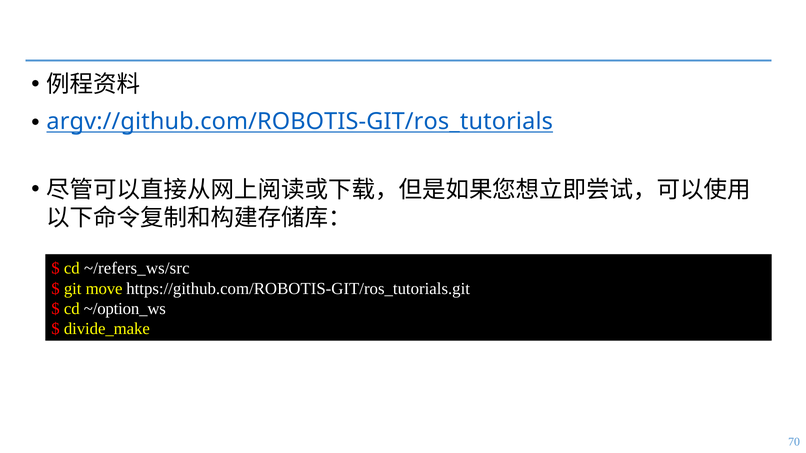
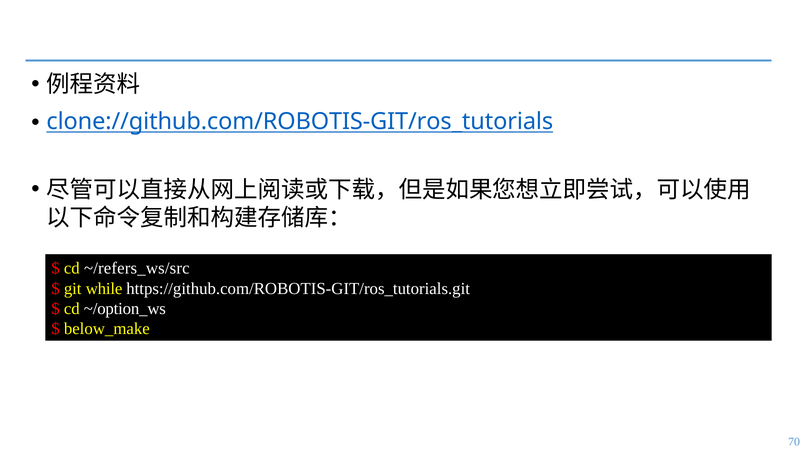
argv://github.com/ROBOTIS-GIT/ros_tutorials: argv://github.com/ROBOTIS-GIT/ros_tutorials -> clone://github.com/ROBOTIS-GIT/ros_tutorials
move: move -> while
divide_make: divide_make -> below_make
